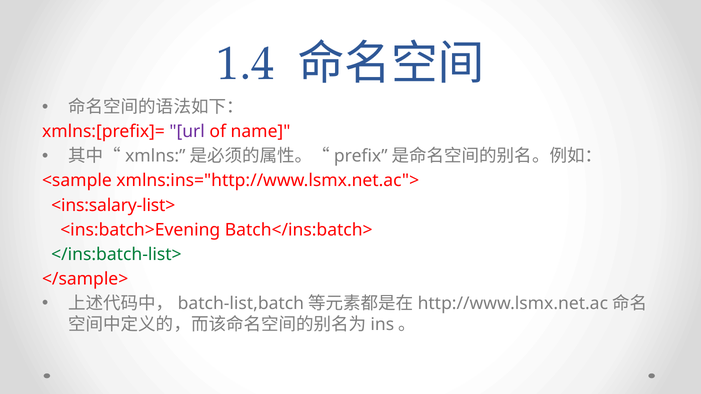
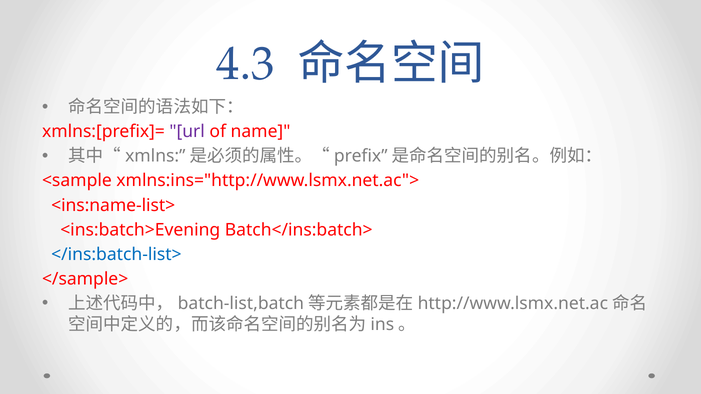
1.4: 1.4 -> 4.3
<ins:salary-list>: <ins:salary-list> -> <ins:name-list>
</ins:batch-list> colour: green -> blue
